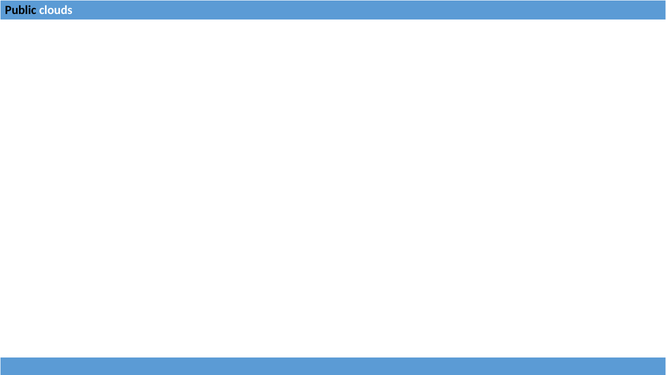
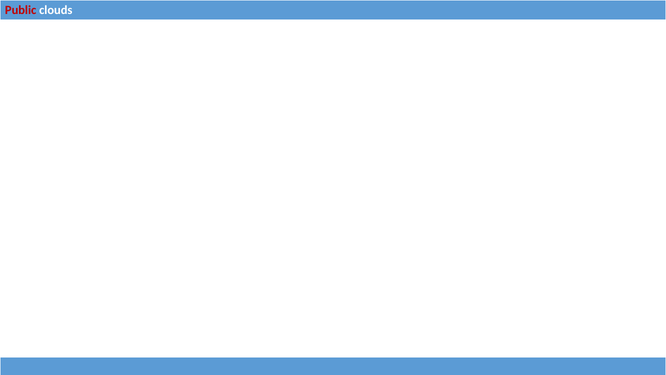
Public colour: black -> red
